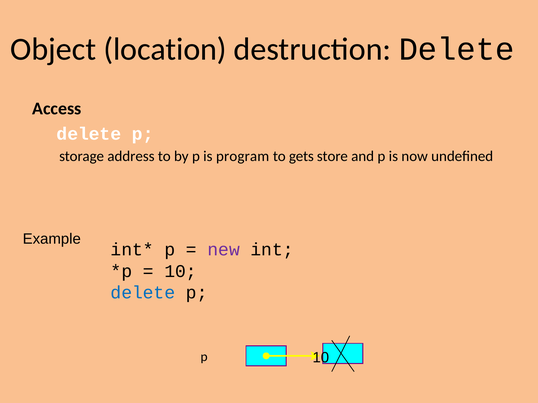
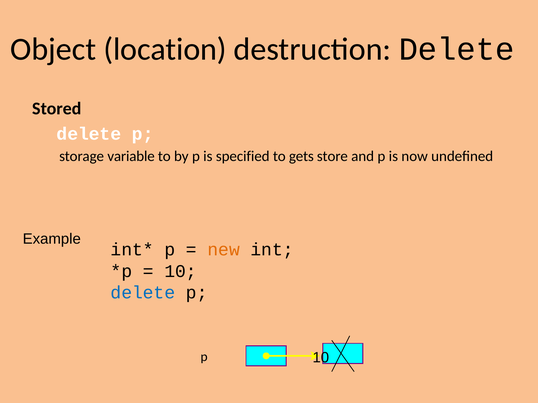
Access: Access -> Stored
address: address -> variable
program: program -> specified
new colour: purple -> orange
